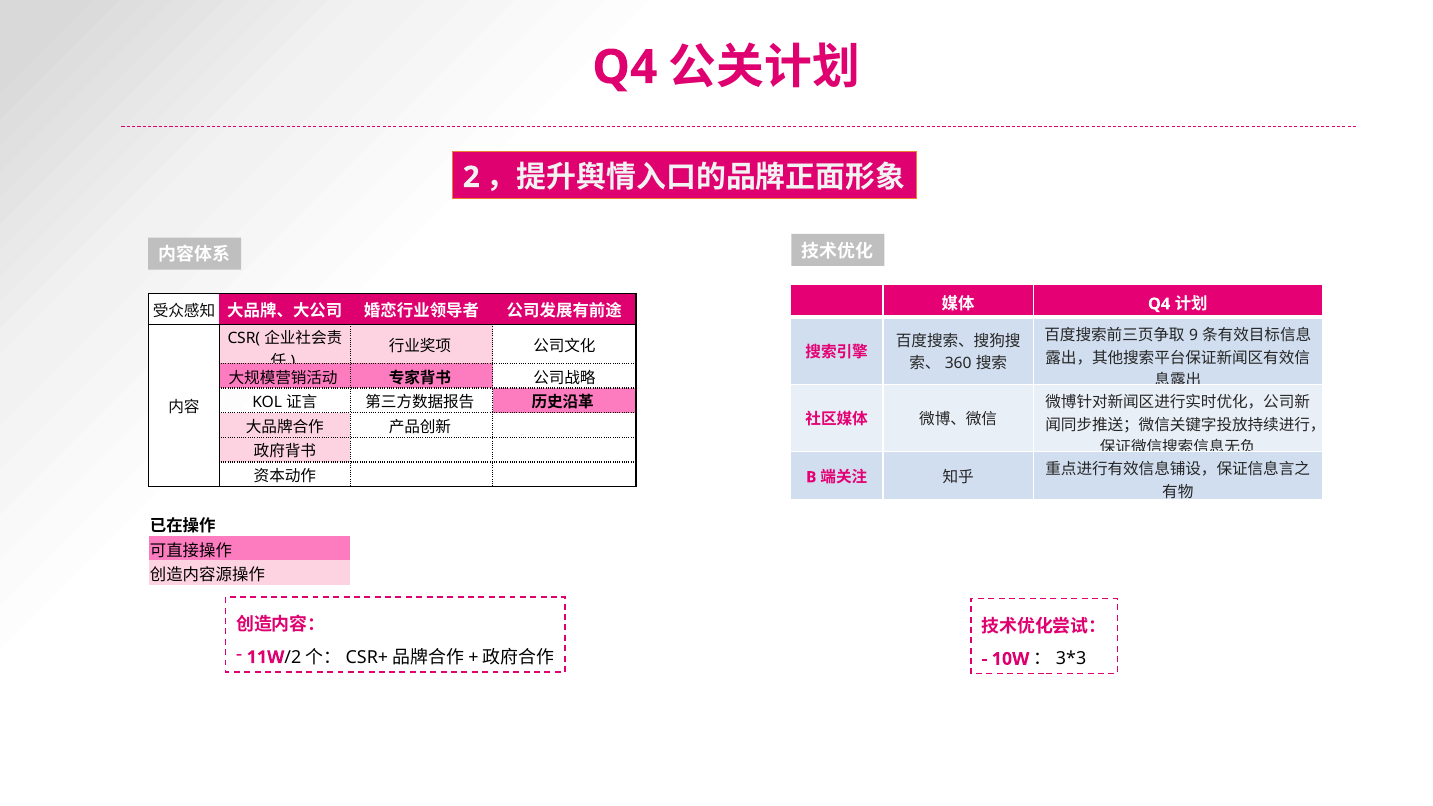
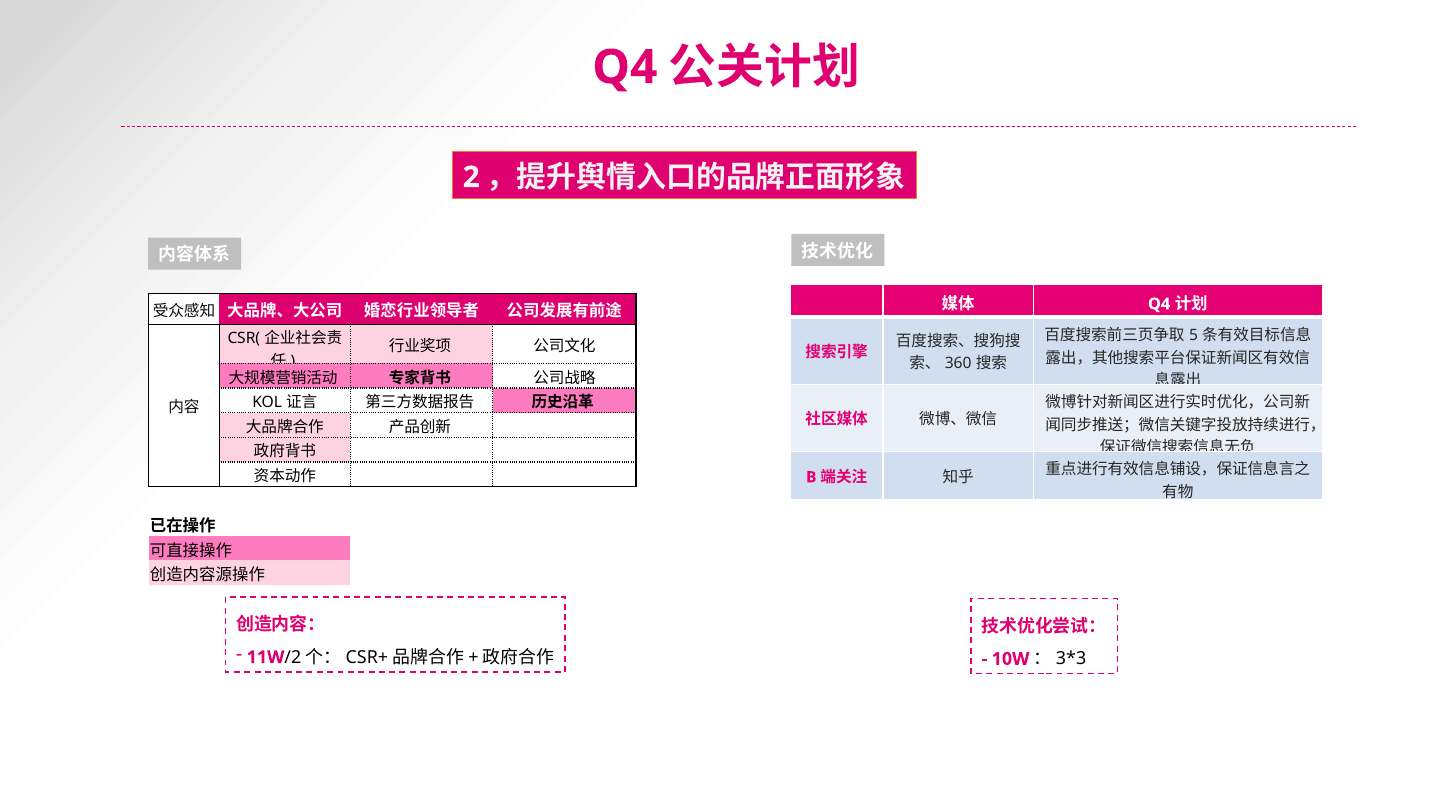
9: 9 -> 5
